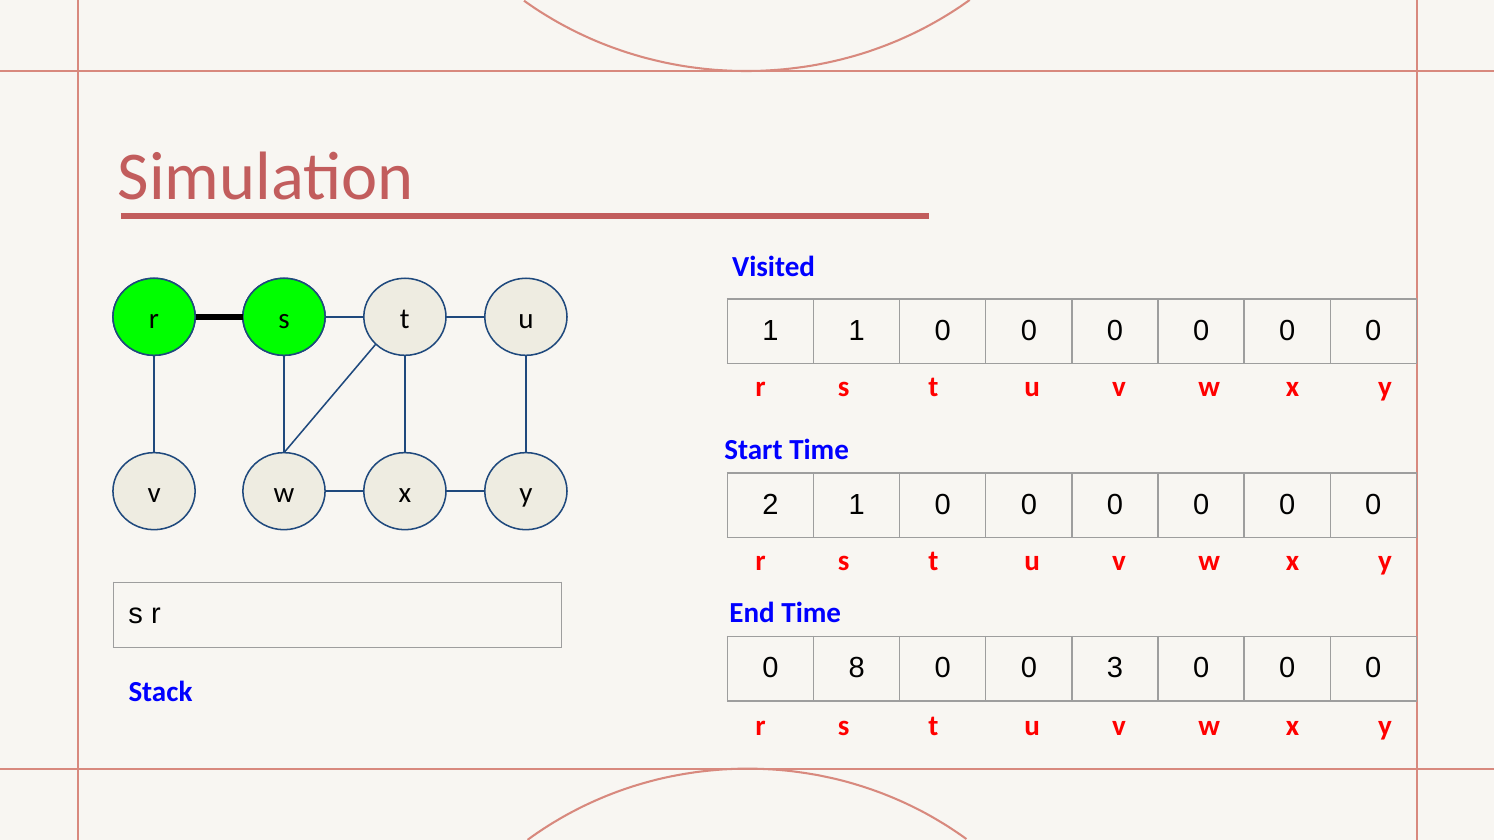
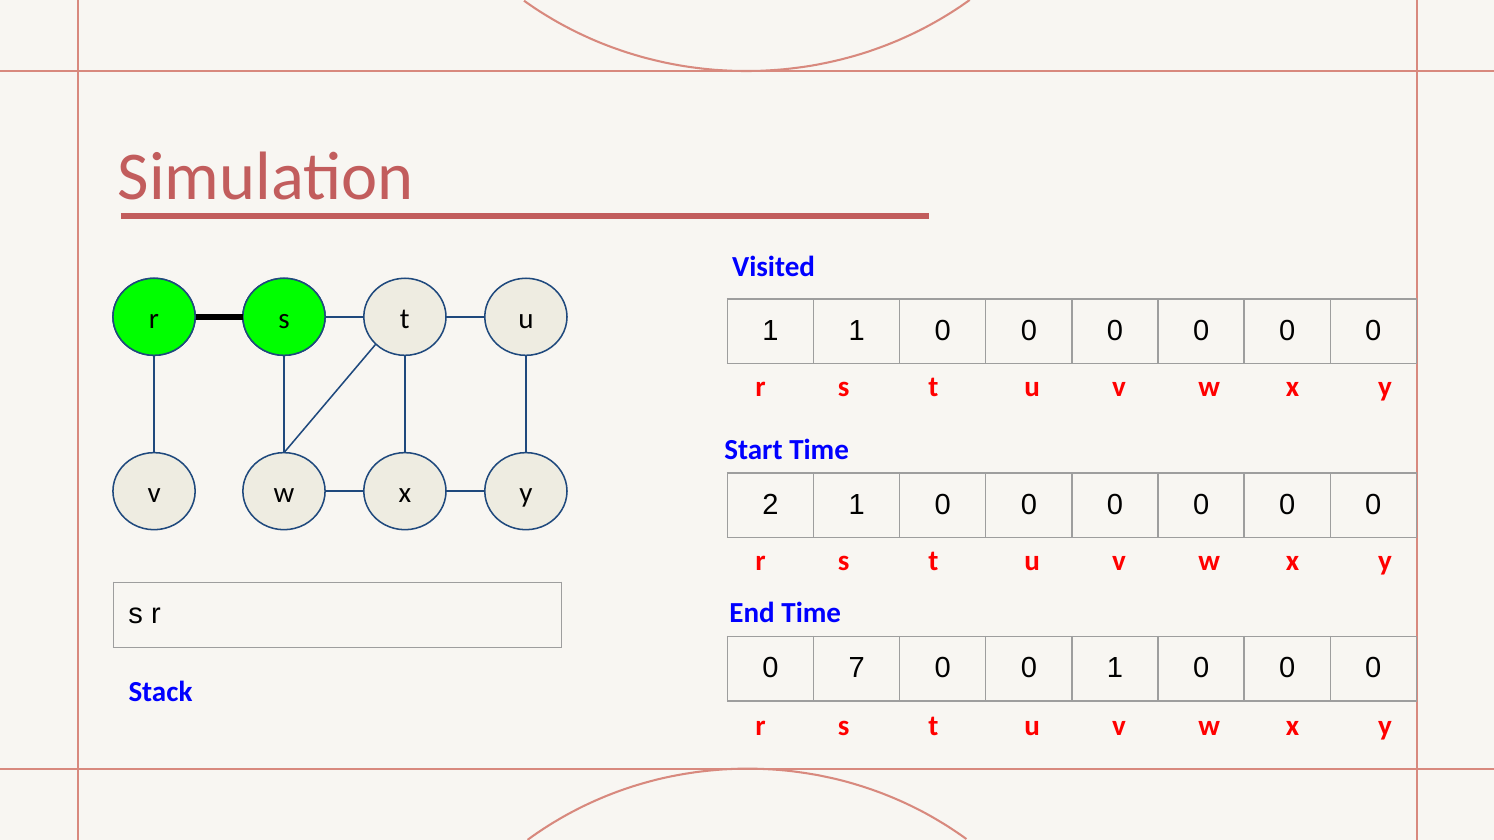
8: 8 -> 7
0 3: 3 -> 1
